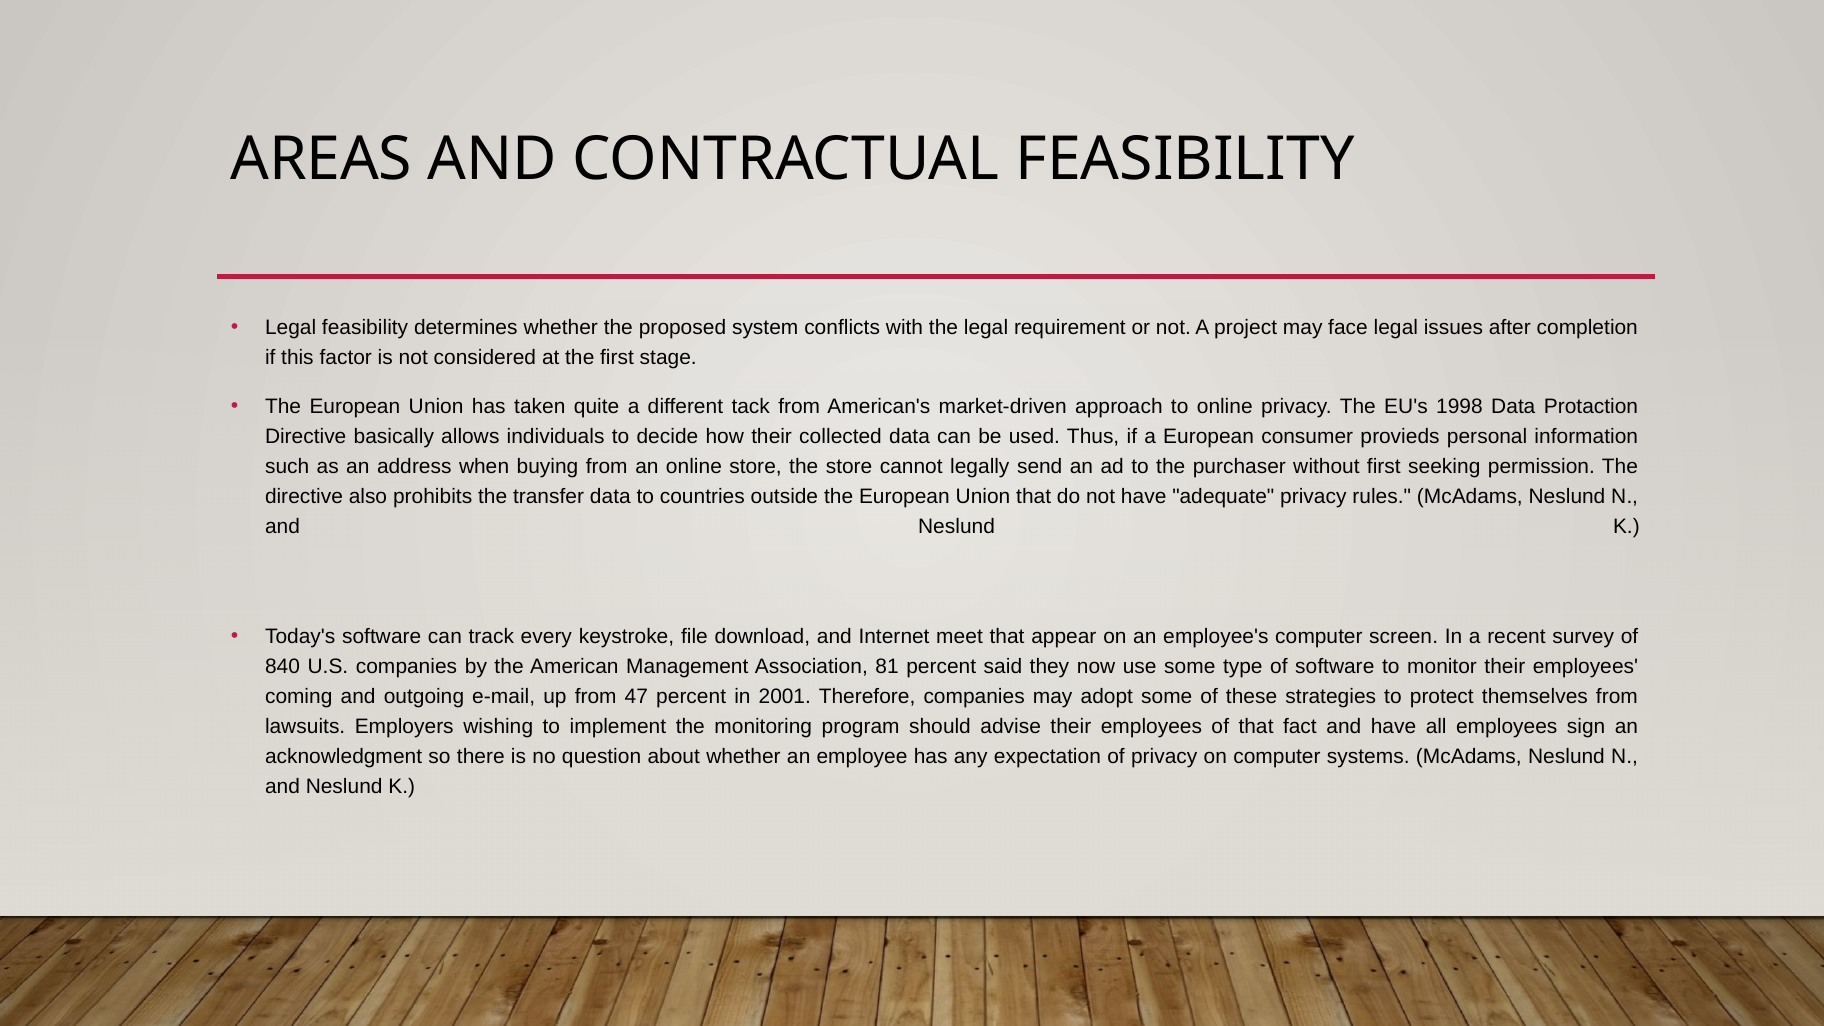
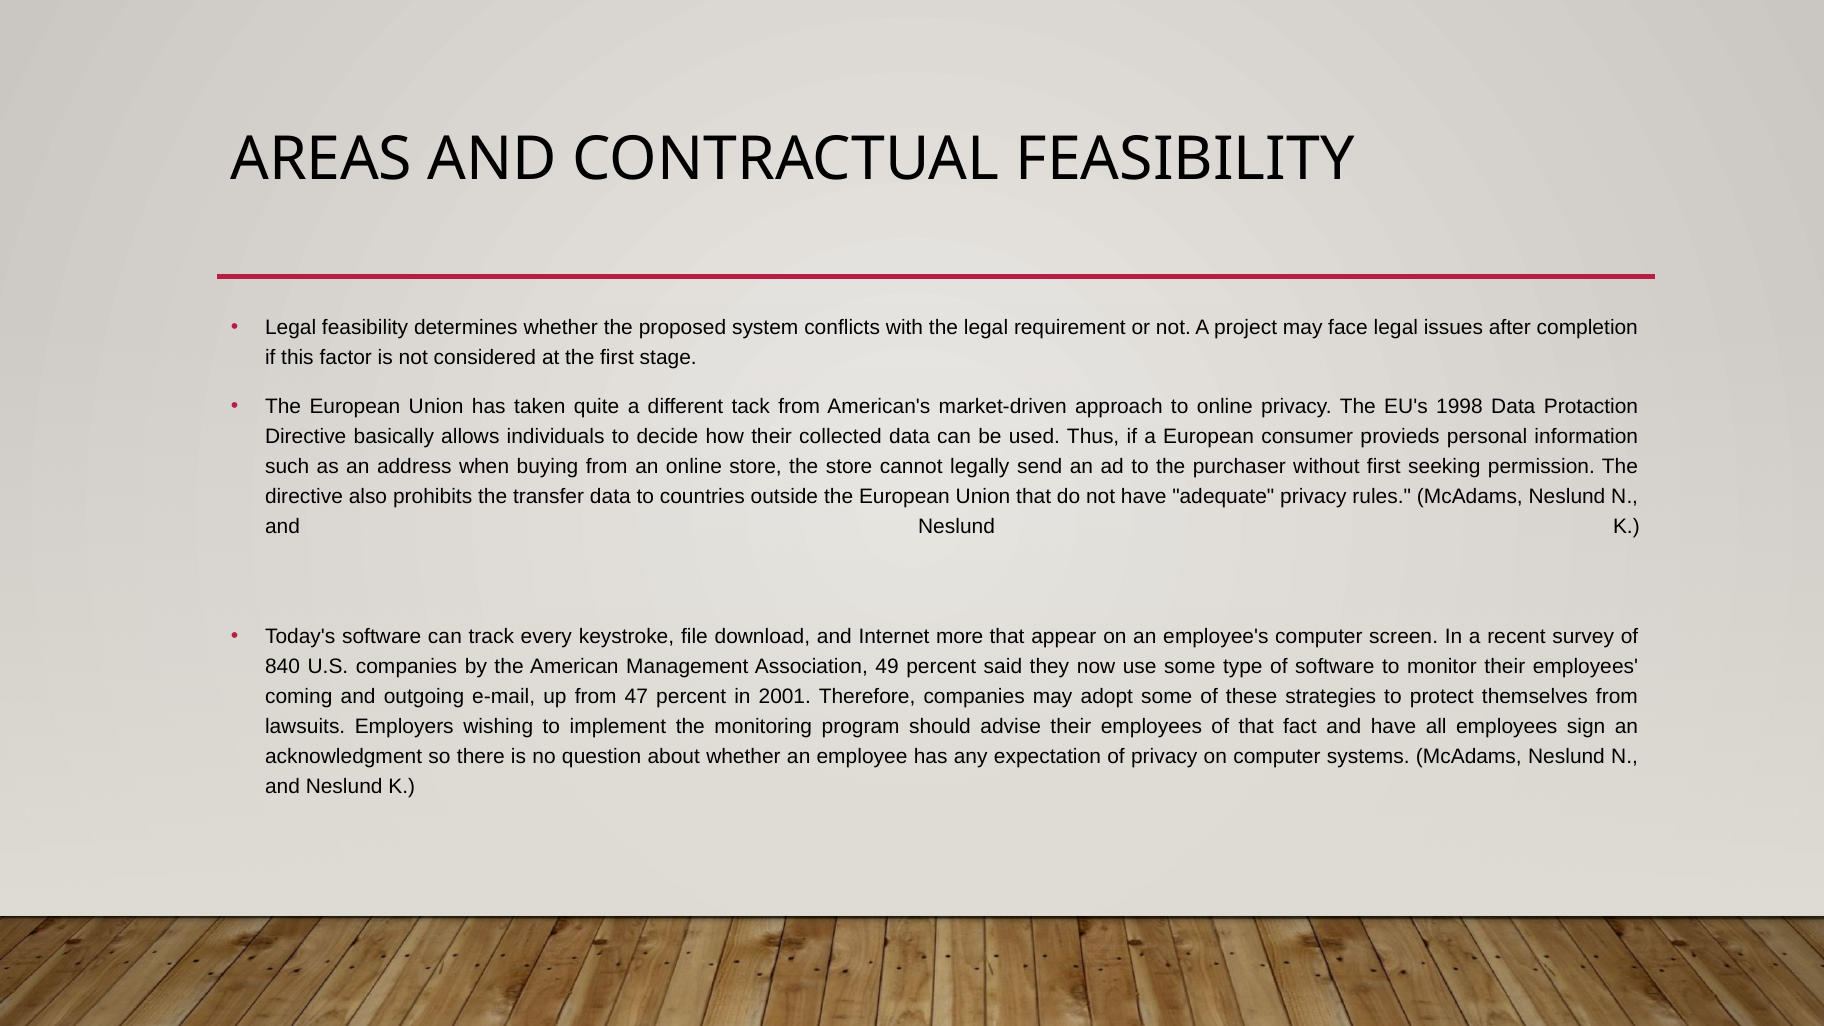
meet: meet -> more
81: 81 -> 49
